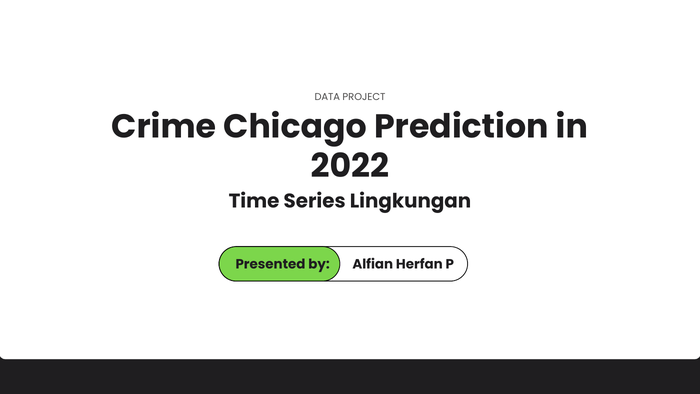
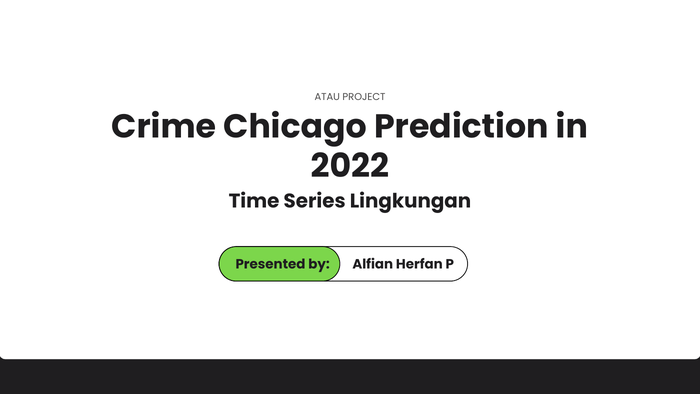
DATA: DATA -> ATAU
